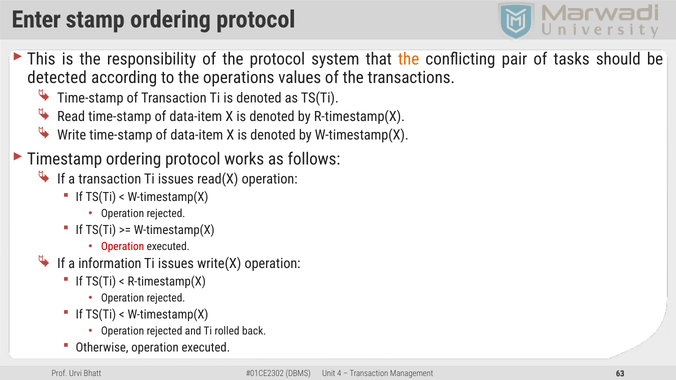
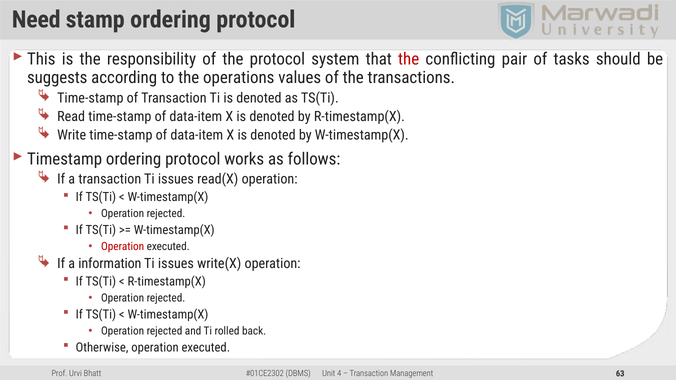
Enter: Enter -> Need
the at (409, 59) colour: orange -> red
detected: detected -> suggests
